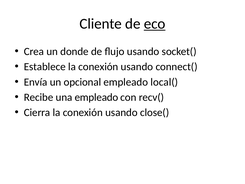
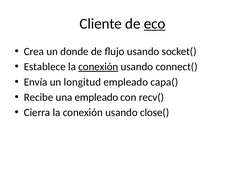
conexión at (98, 67) underline: none -> present
opcional: opcional -> longitud
local(: local( -> capa(
